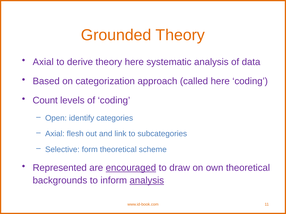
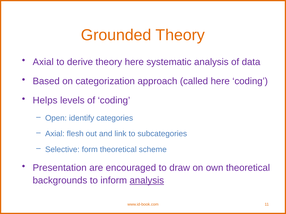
Count: Count -> Helps
Represented: Represented -> Presentation
encouraged underline: present -> none
